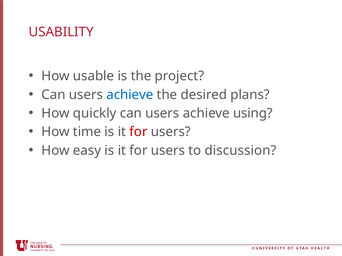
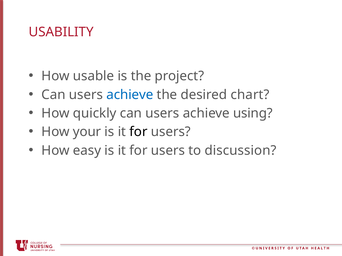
plans: plans -> chart
time: time -> your
for at (138, 132) colour: red -> black
